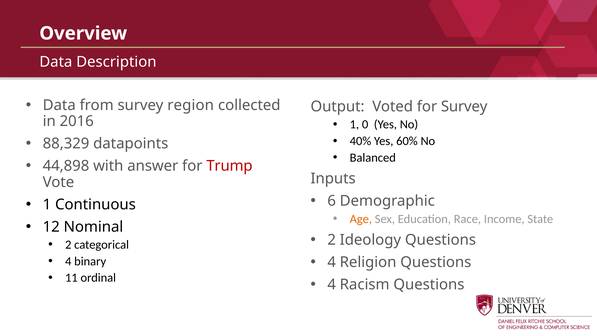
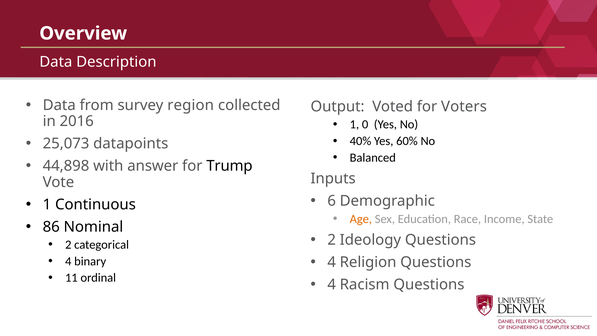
for Survey: Survey -> Voters
88,329: 88,329 -> 25,073
Trump colour: red -> black
12: 12 -> 86
